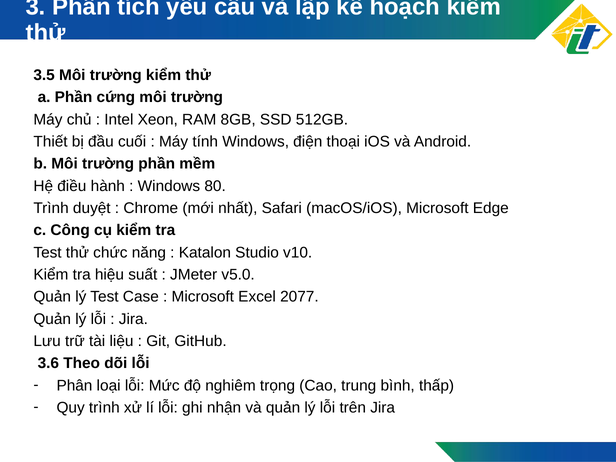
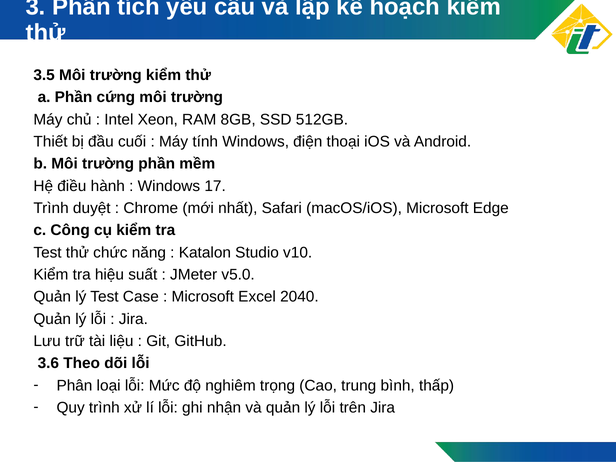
80: 80 -> 17
2077: 2077 -> 2040
